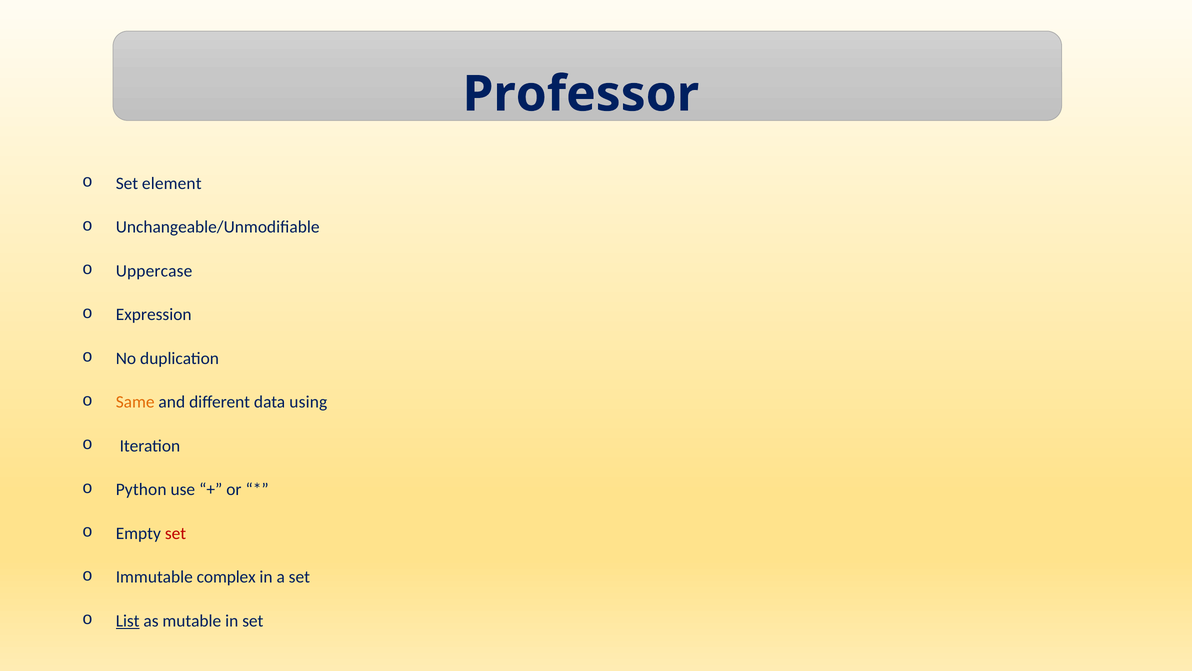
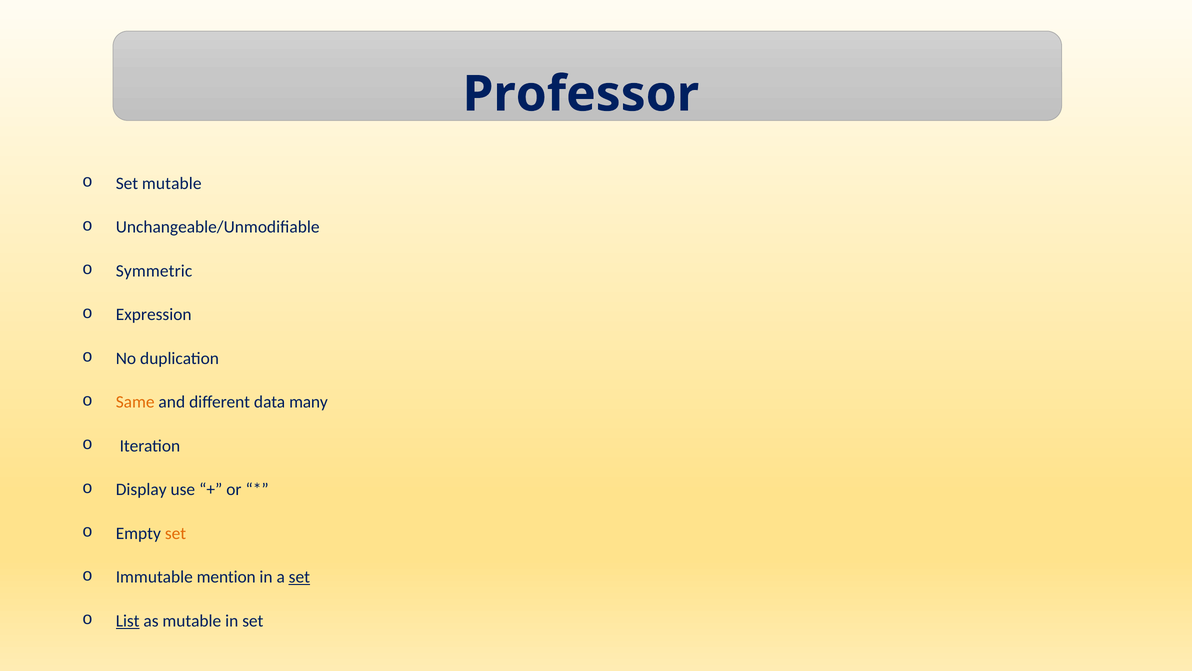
Set element: element -> mutable
Uppercase: Uppercase -> Symmetric
using: using -> many
Python: Python -> Display
set at (176, 533) colour: red -> orange
complex: complex -> mention
set at (299, 577) underline: none -> present
